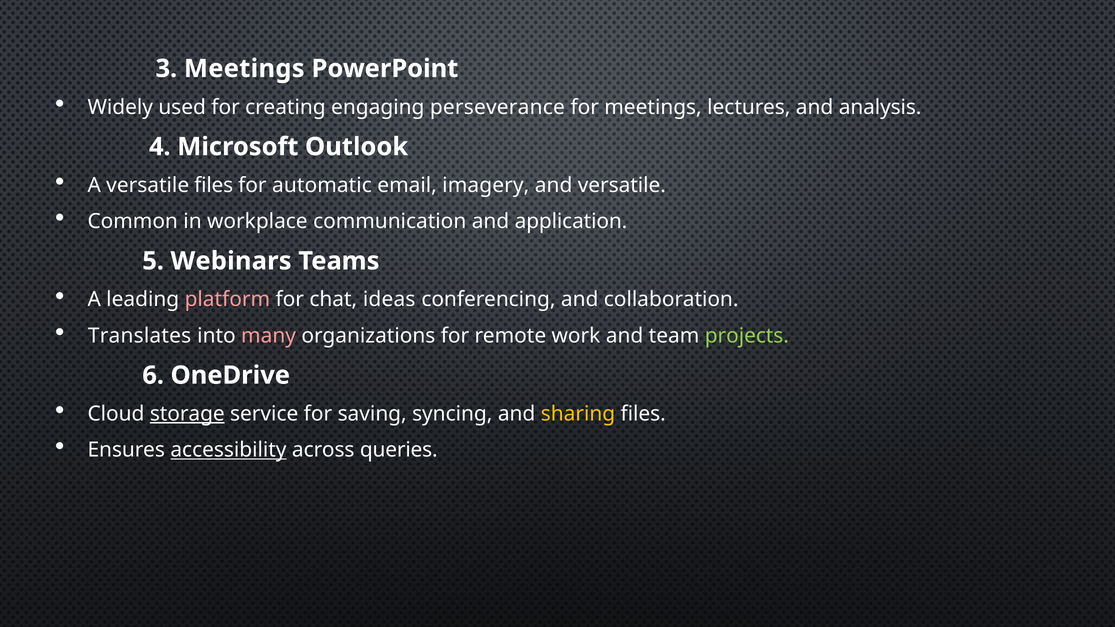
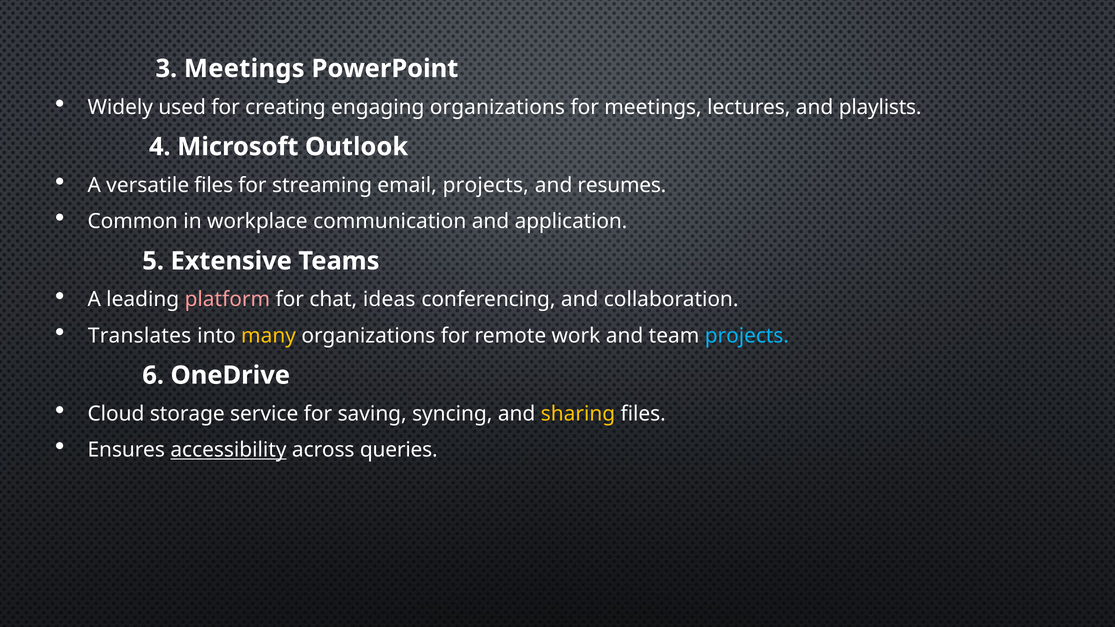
engaging perseverance: perseverance -> organizations
analysis: analysis -> playlists
automatic: automatic -> streaming
email imagery: imagery -> projects
and versatile: versatile -> resumes
Webinars: Webinars -> Extensive
many colour: pink -> yellow
projects at (747, 336) colour: light green -> light blue
storage underline: present -> none
